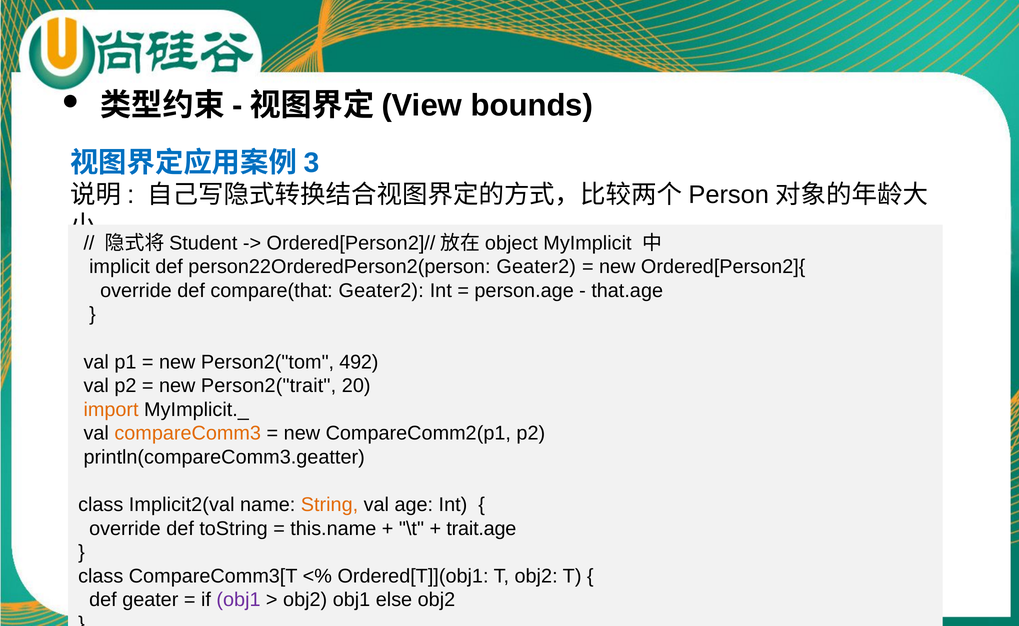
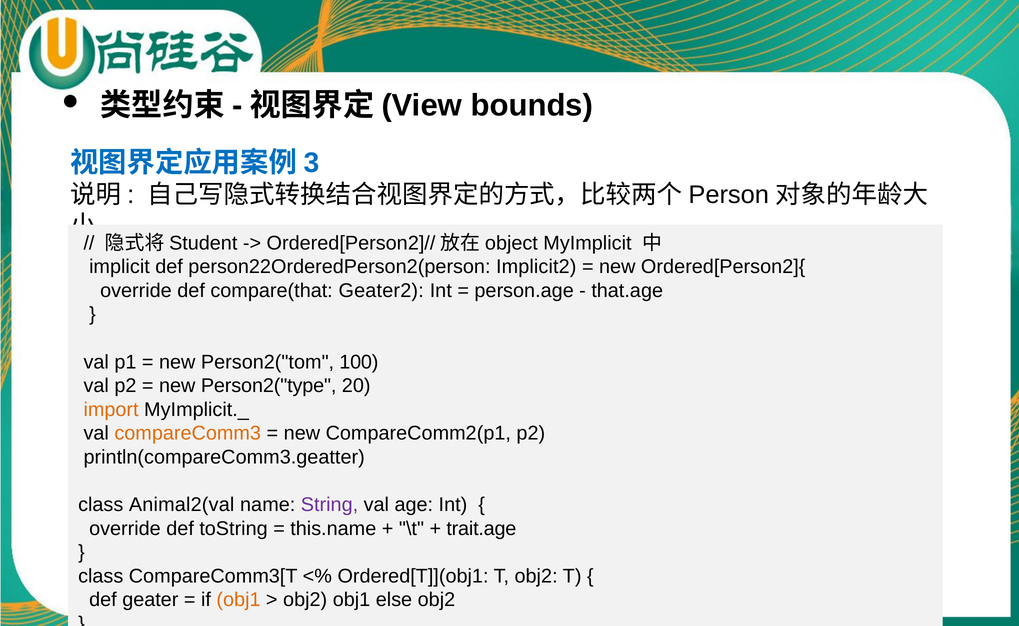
person22OrderedPerson2(person Geater2: Geater2 -> Implicit2
492: 492 -> 100
Person2("trait: Person2("trait -> Person2("type
Implicit2(val: Implicit2(val -> Animal2(val
String colour: orange -> purple
obj1 at (239, 600) colour: purple -> orange
